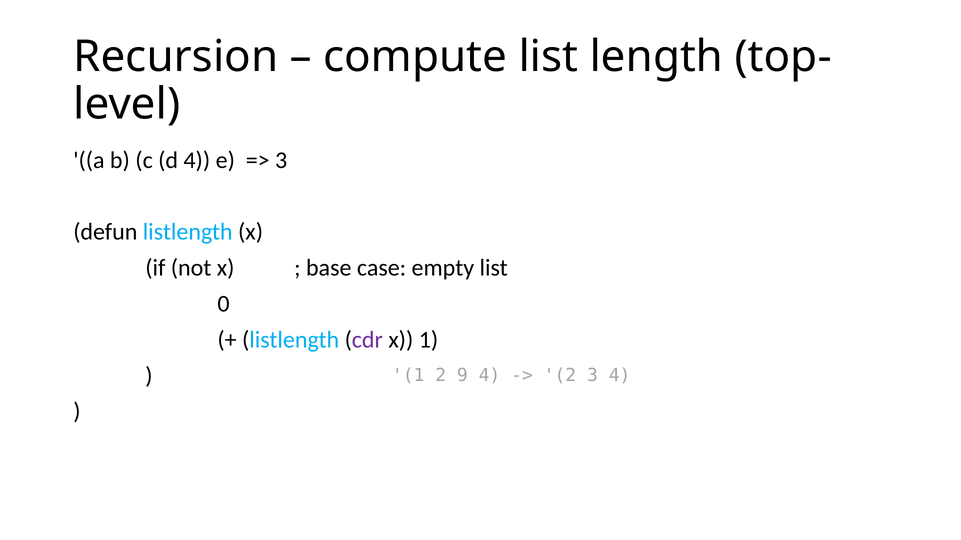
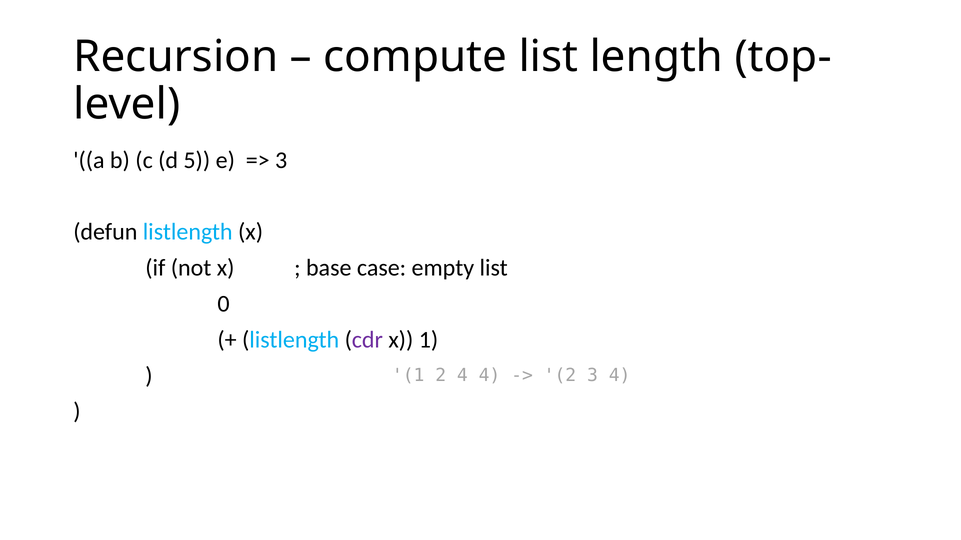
d 4: 4 -> 5
2 9: 9 -> 4
